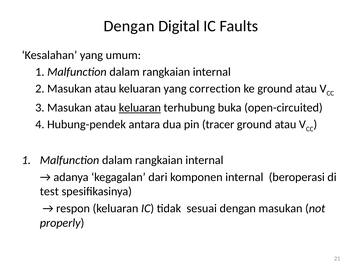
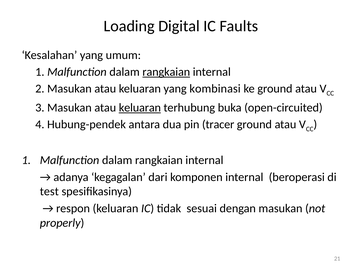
Dengan at (129, 26): Dengan -> Loading
rangkaian at (166, 72) underline: none -> present
correction: correction -> kombinasi
